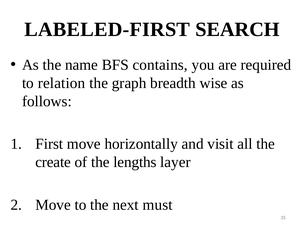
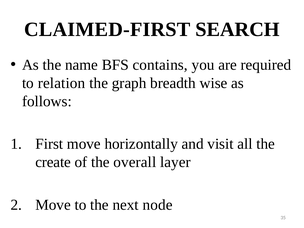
LABELED-FIRST: LABELED-FIRST -> CLAIMED-FIRST
lengths: lengths -> overall
must: must -> node
